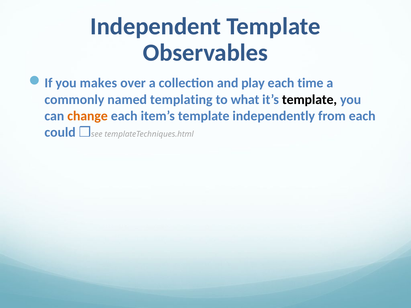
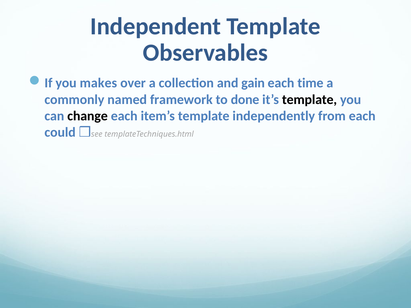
play: play -> gain
templating: templating -> framework
what: what -> done
change colour: orange -> black
